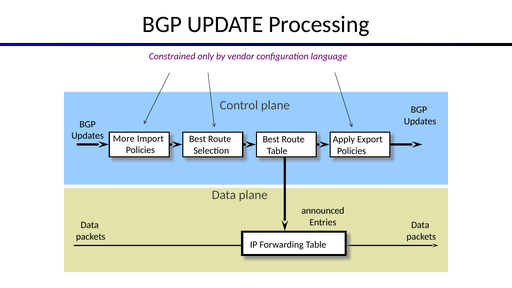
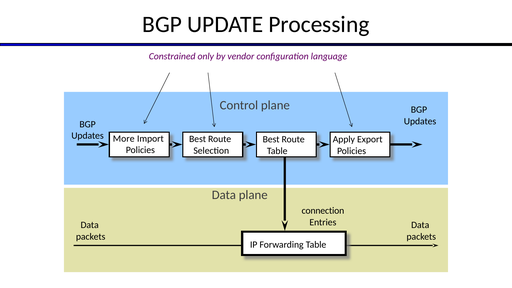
announced: announced -> connection
